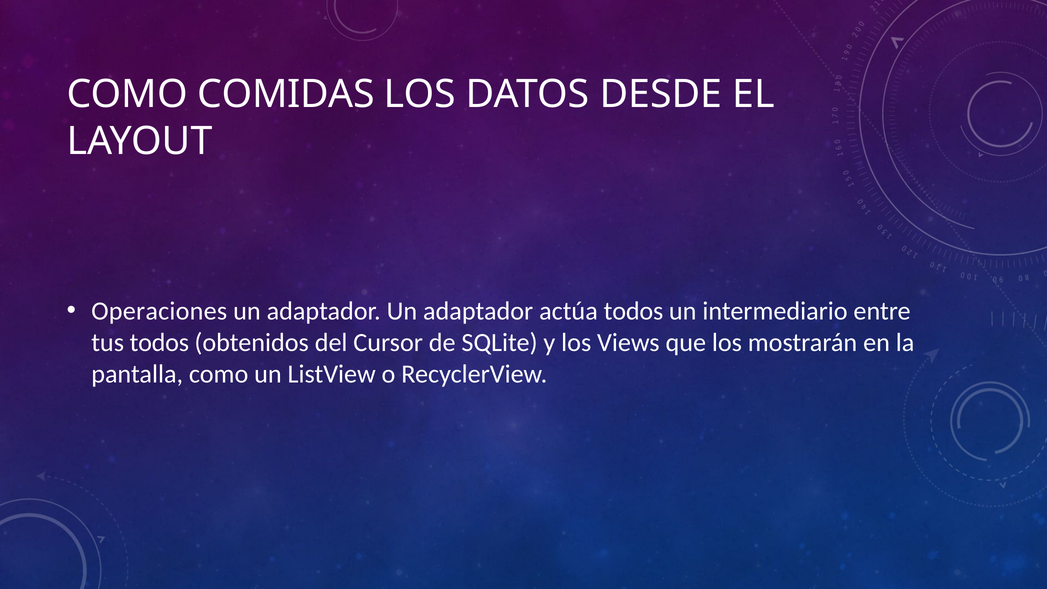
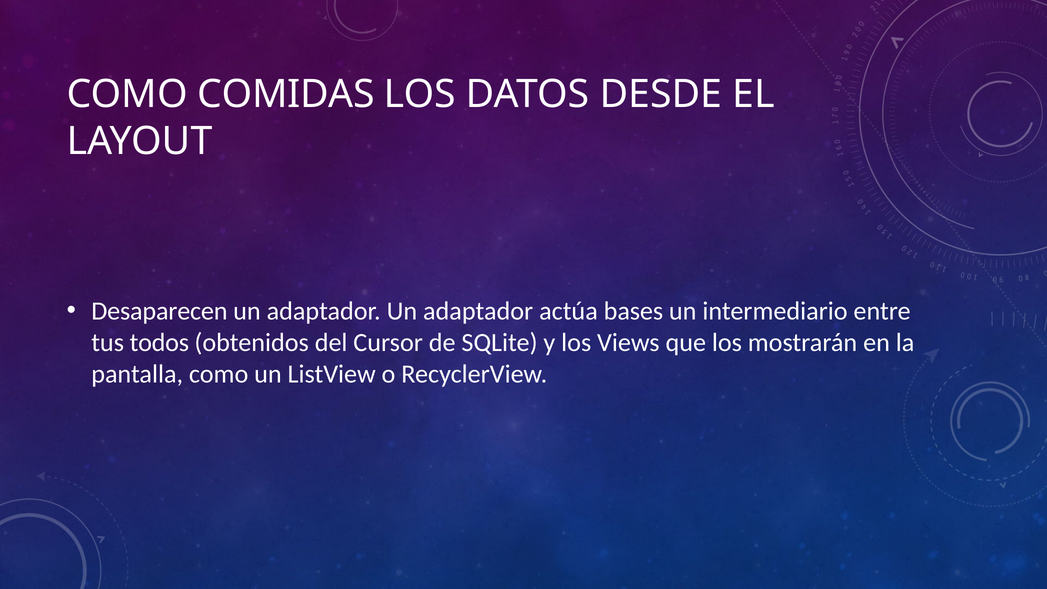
Operaciones: Operaciones -> Desaparecen
actúa todos: todos -> bases
